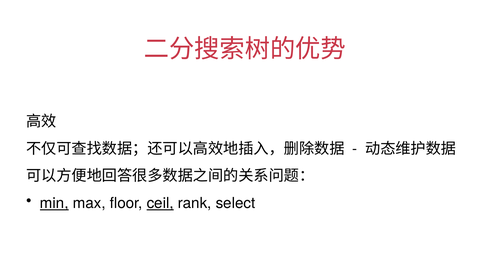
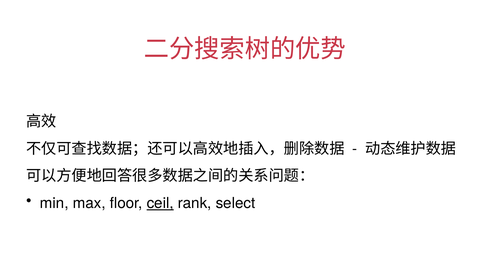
min underline: present -> none
